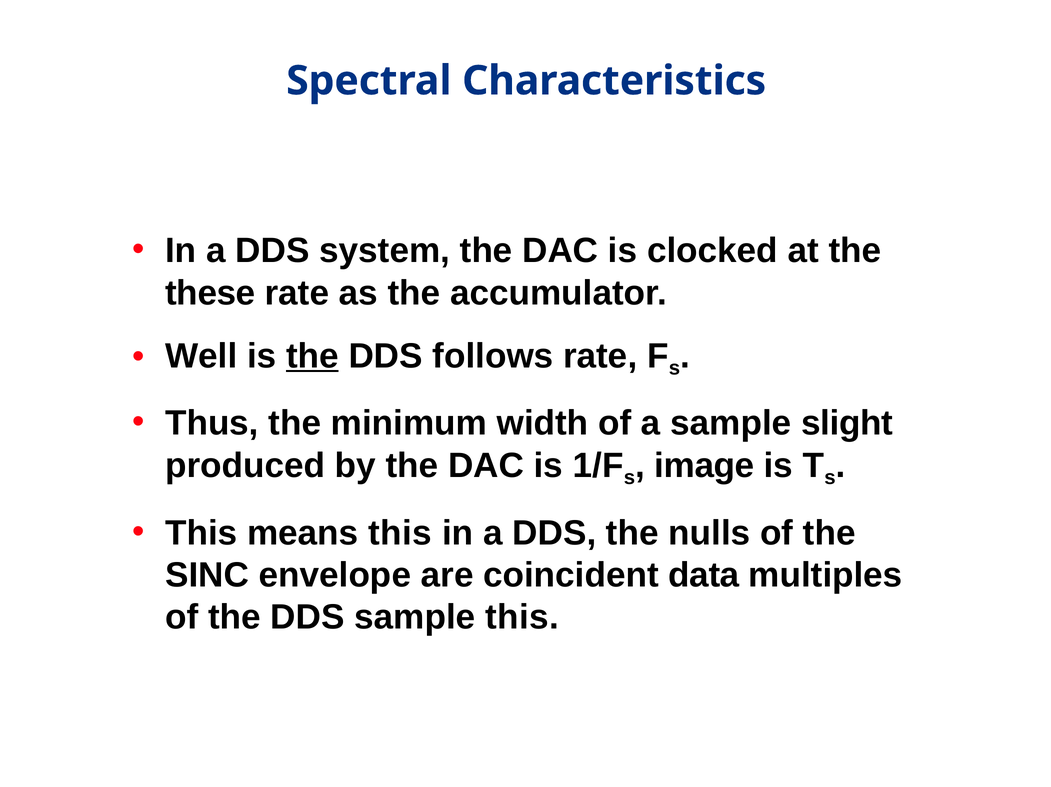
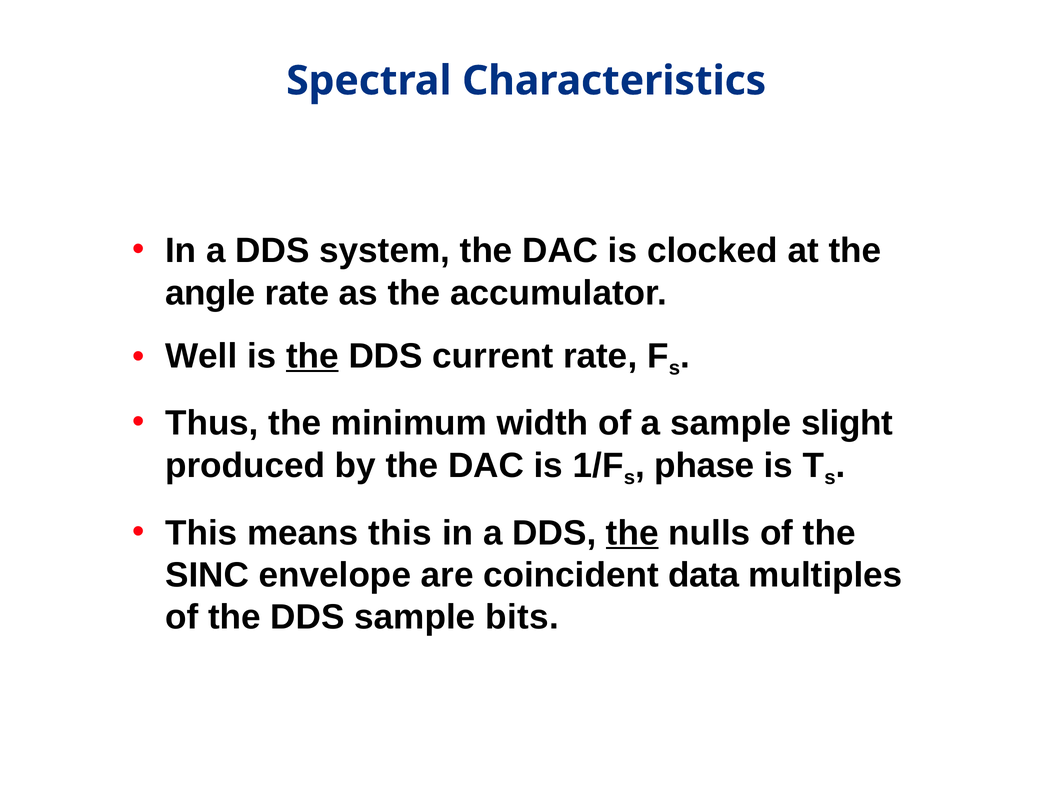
these: these -> angle
follows: follows -> current
image: image -> phase
the at (632, 533) underline: none -> present
sample this: this -> bits
